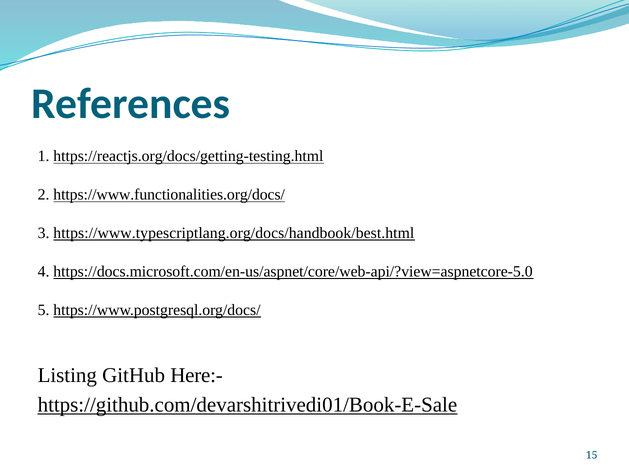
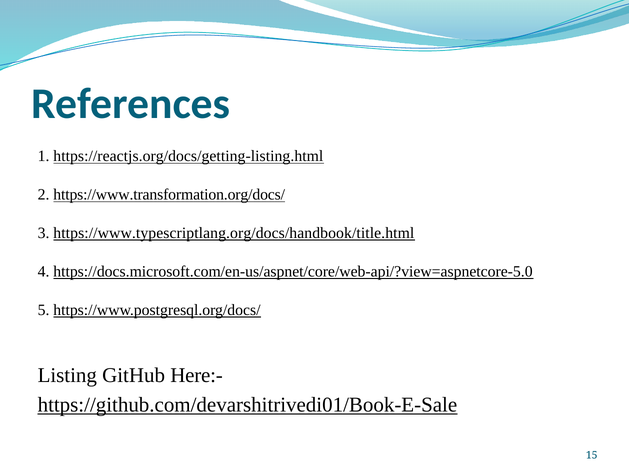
https://reactjs.org/docs/getting-testing.html: https://reactjs.org/docs/getting-testing.html -> https://reactjs.org/docs/getting-listing.html
https://www.functionalities.org/docs/: https://www.functionalities.org/docs/ -> https://www.transformation.org/docs/
https://www.typescriptlang.org/docs/handbook/best.html: https://www.typescriptlang.org/docs/handbook/best.html -> https://www.typescriptlang.org/docs/handbook/title.html
